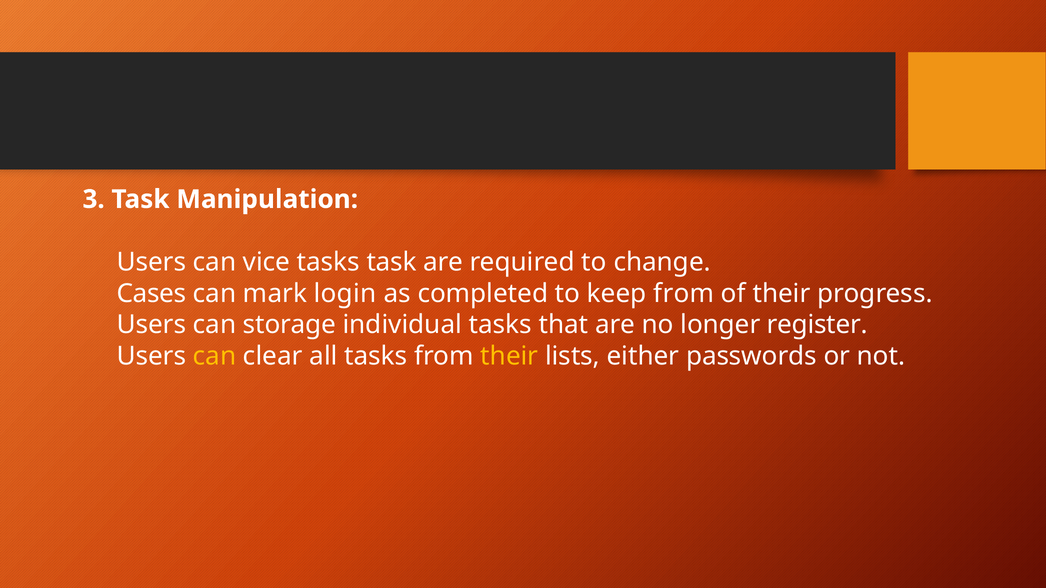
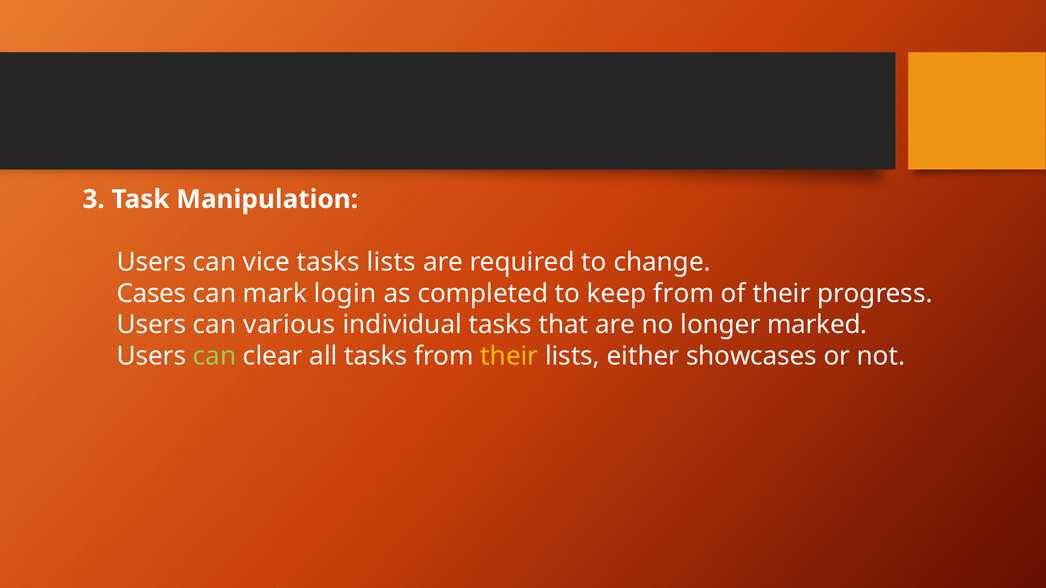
tasks task: task -> lists
storage: storage -> various
register: register -> marked
can at (215, 356) colour: yellow -> light green
passwords: passwords -> showcases
